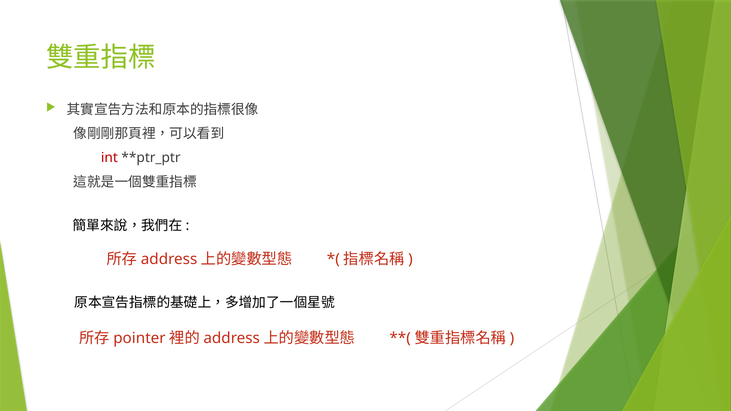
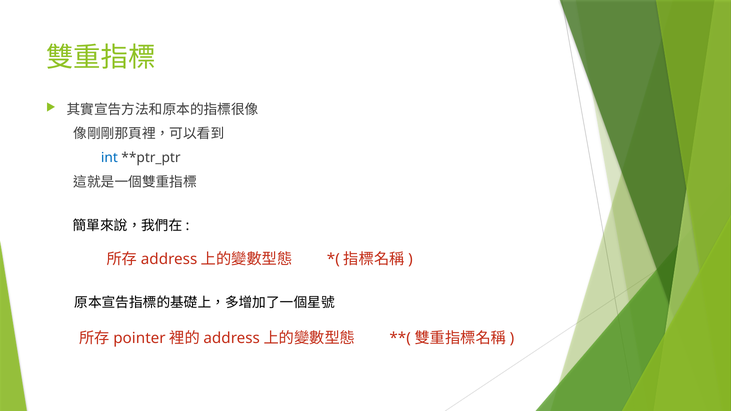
int colour: red -> blue
